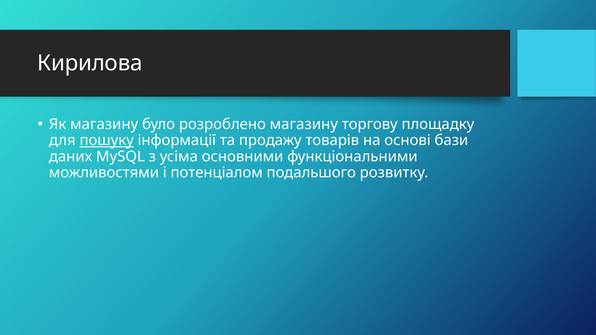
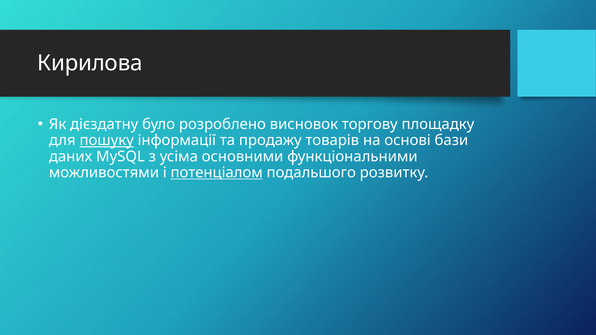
Як магазину: магазину -> дієздатну
розроблено магазину: магазину -> висновок
потенціалом underline: none -> present
